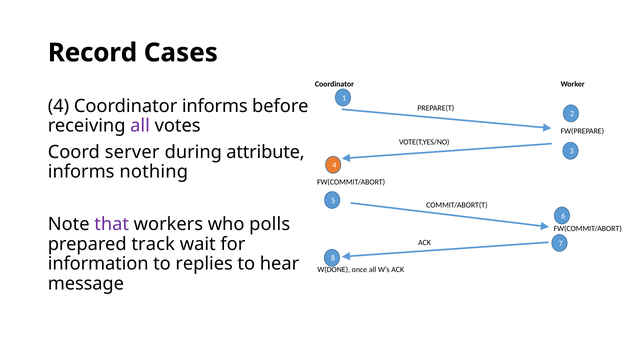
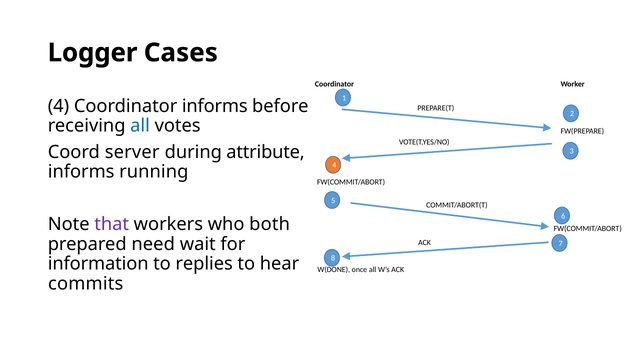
Record: Record -> Logger
all at (140, 126) colour: purple -> blue
nothing: nothing -> running
polls: polls -> both
track: track -> need
message: message -> commits
